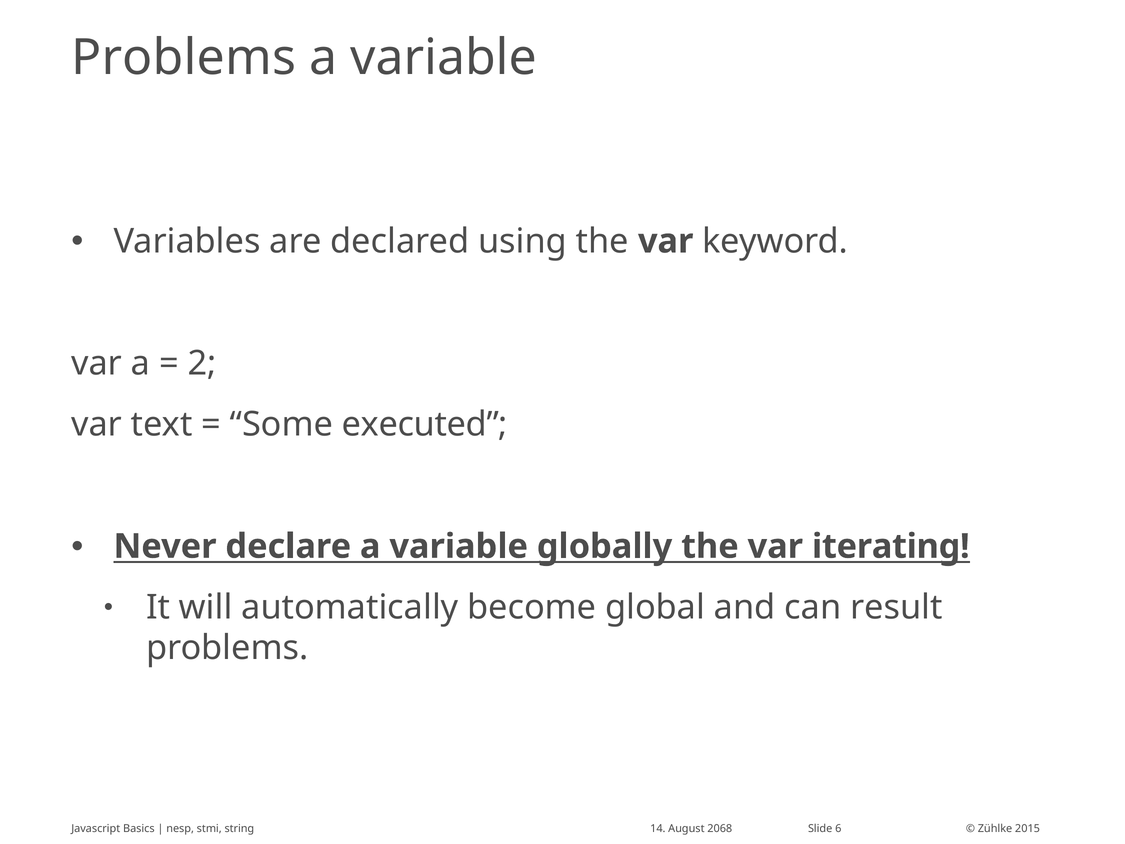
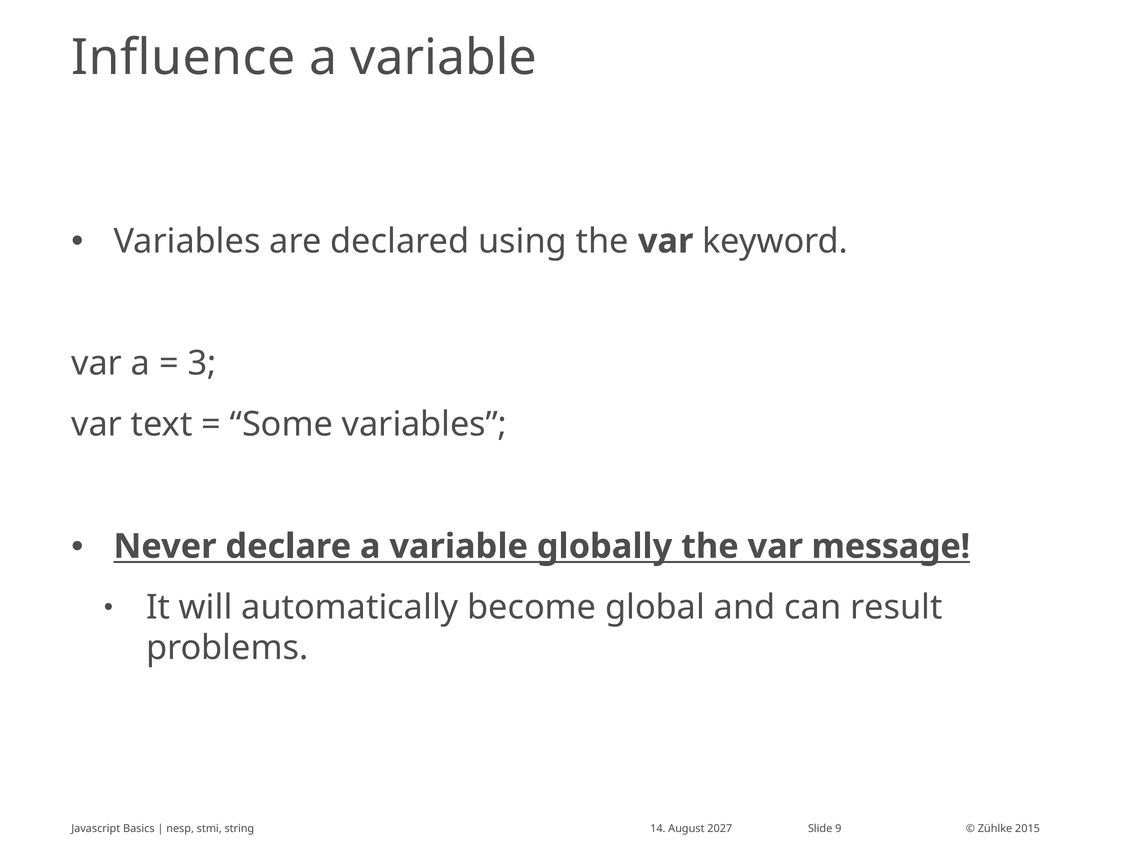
Problems at (184, 58): Problems -> Influence
2: 2 -> 3
Some executed: executed -> variables
iterating: iterating -> message
2068: 2068 -> 2027
6: 6 -> 9
